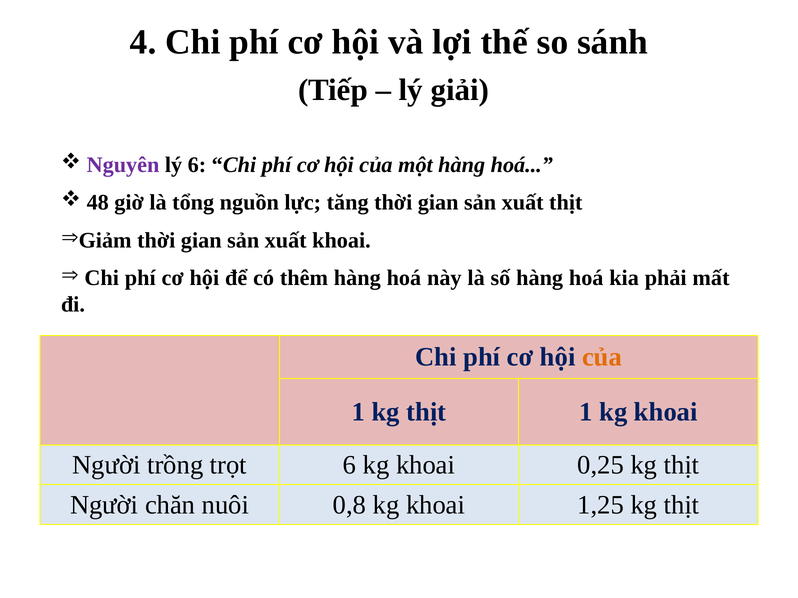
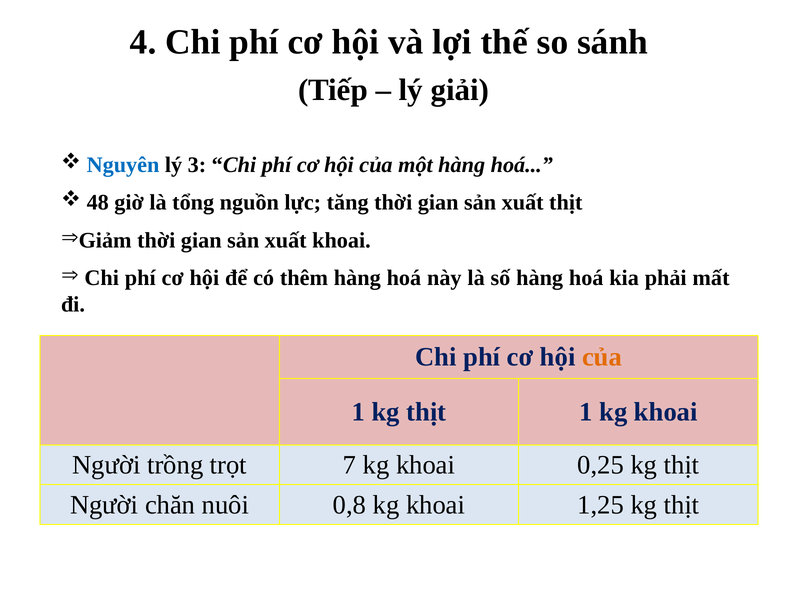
Nguyên colour: purple -> blue
lý 6: 6 -> 3
trọt 6: 6 -> 7
